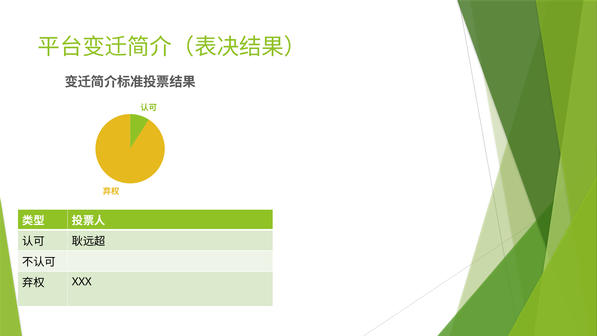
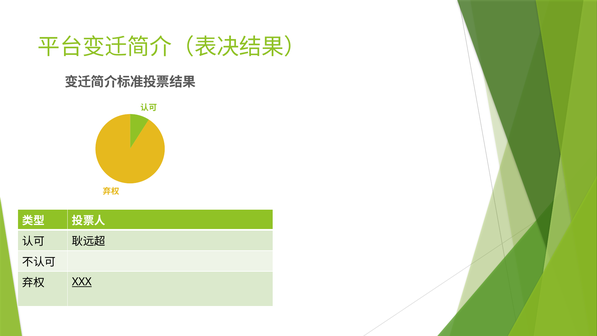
XXX underline: none -> present
